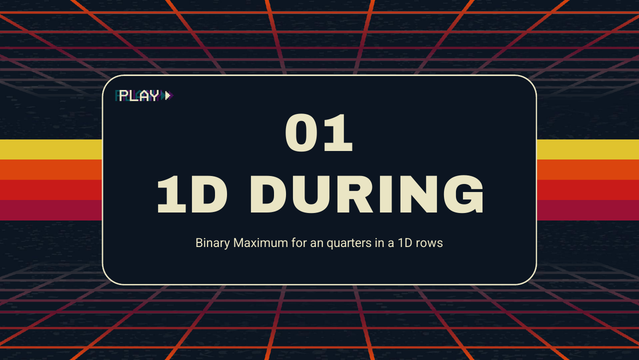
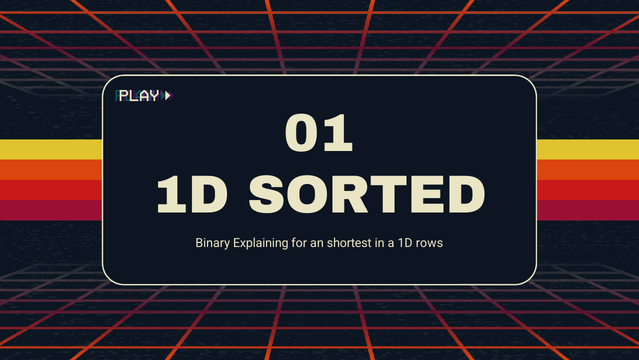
DURING: DURING -> SORTED
Maximum: Maximum -> Explaining
quarters: quarters -> shortest
